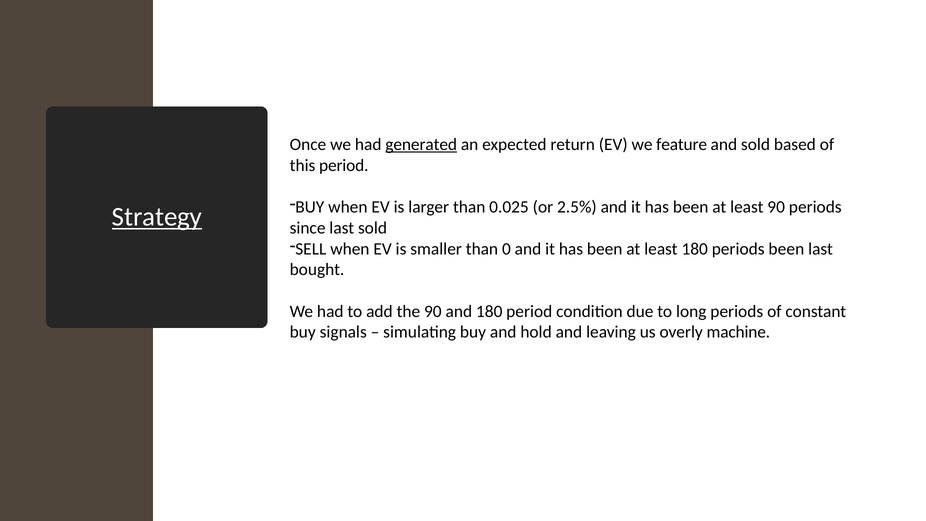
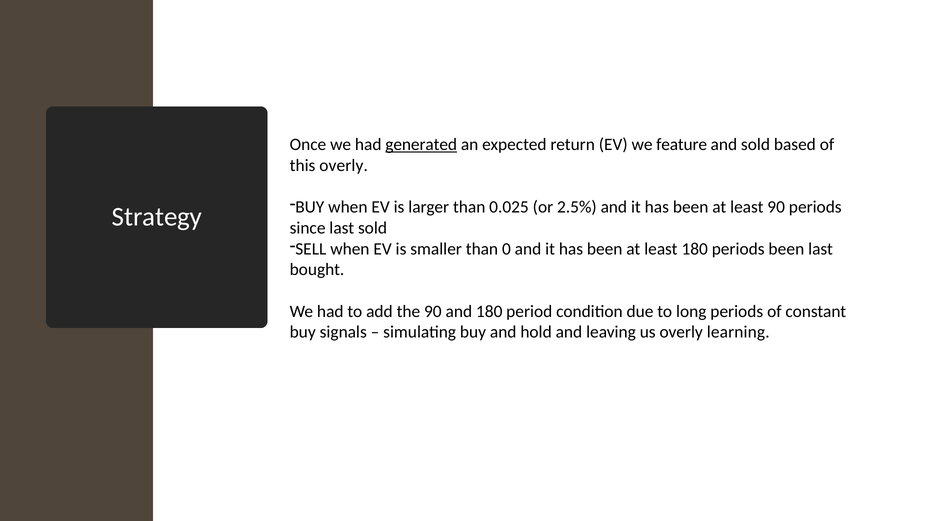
this period: period -> overly
Strategy underline: present -> none
machine: machine -> learning
